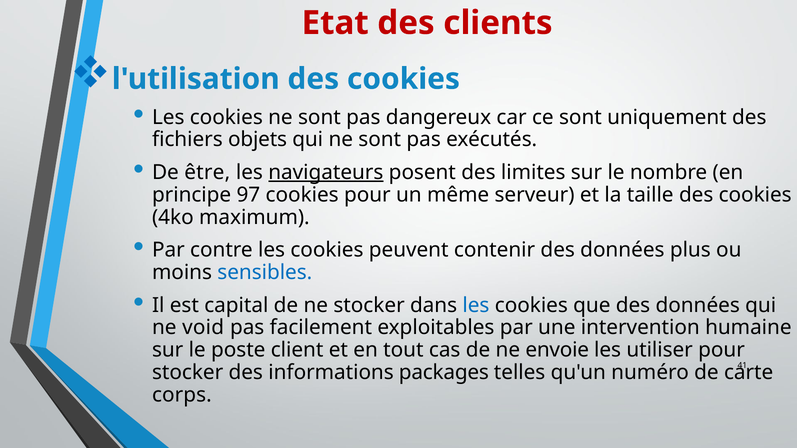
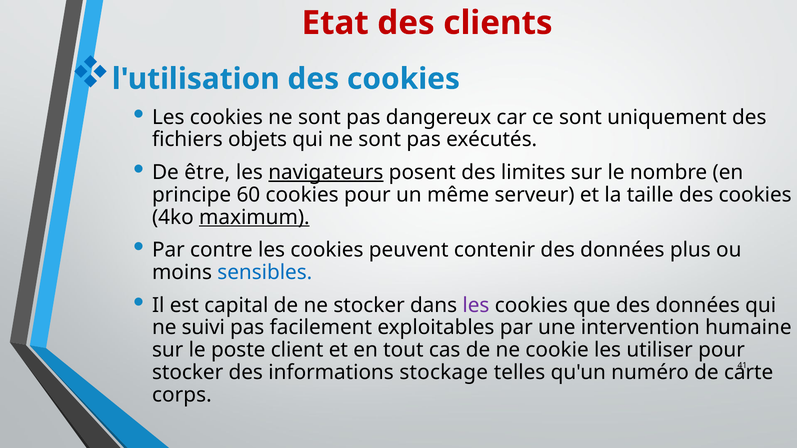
97: 97 -> 60
maximum underline: none -> present
les at (476, 305) colour: blue -> purple
void: void -> suivi
envoie: envoie -> cookie
packages: packages -> stockage
